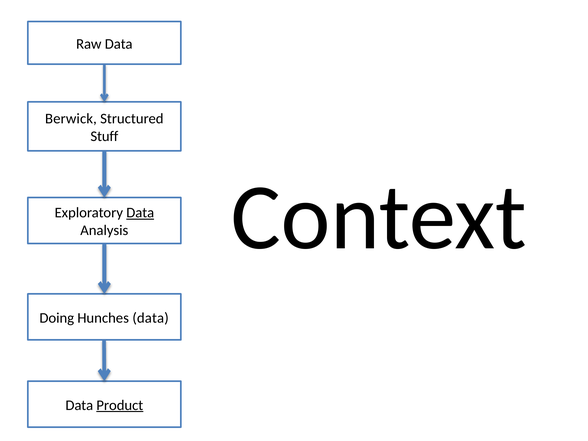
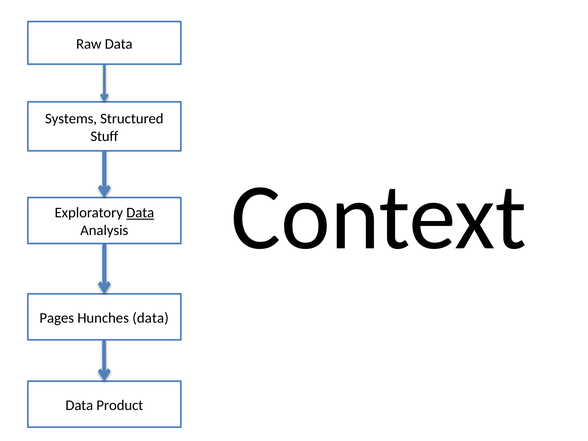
Berwick: Berwick -> Systems
Doing: Doing -> Pages
Product underline: present -> none
